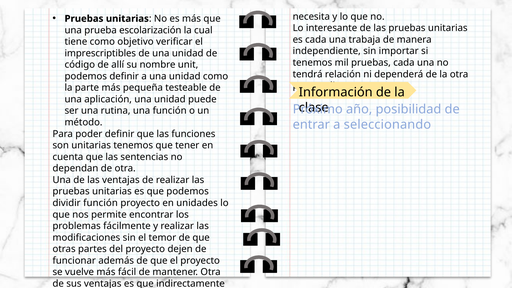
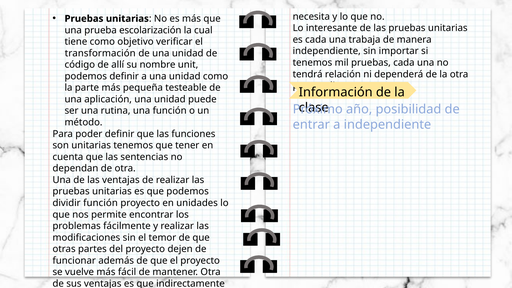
imprescriptibles: imprescriptibles -> transformación
a seleccionando: seleccionando -> independiente
